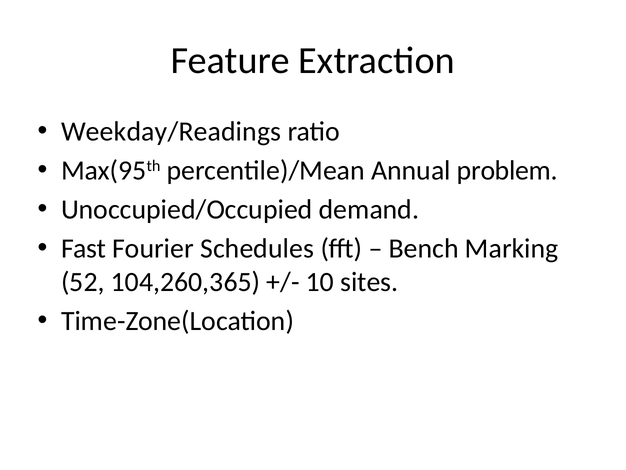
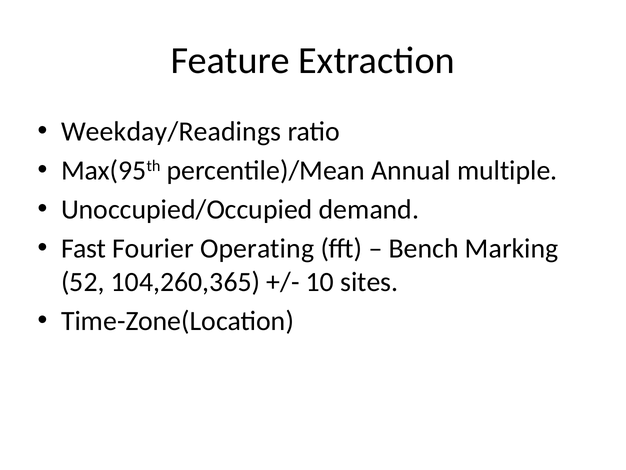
problem: problem -> multiple
Schedules: Schedules -> Operating
